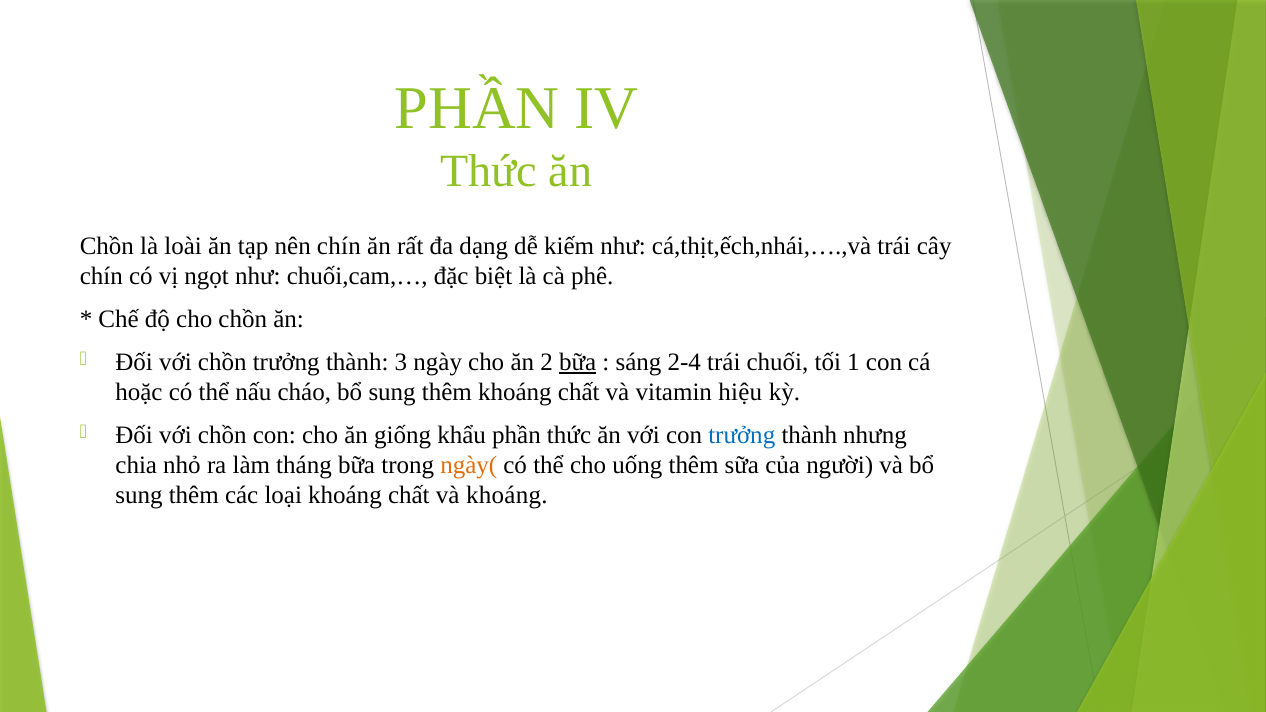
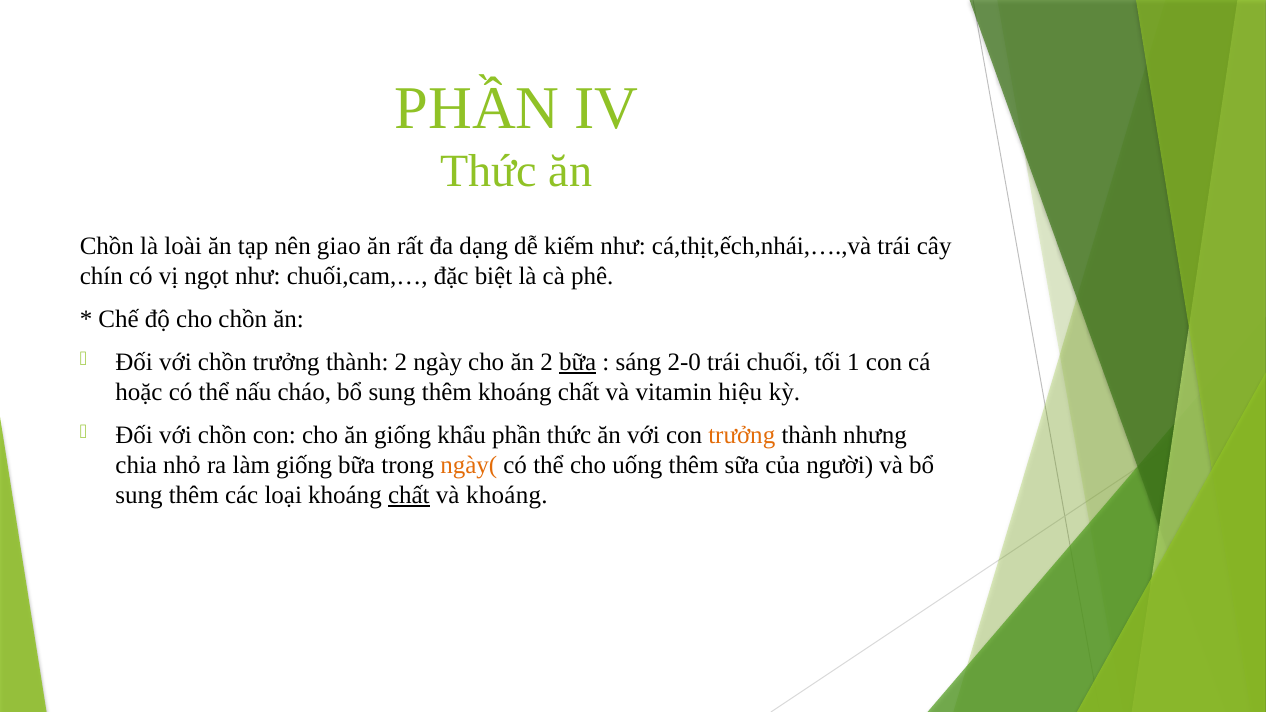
nên chín: chín -> giao
thành 3: 3 -> 2
2-4: 2-4 -> 2-0
trưởng at (742, 436) colour: blue -> orange
làm tháng: tháng -> giống
chất at (409, 496) underline: none -> present
